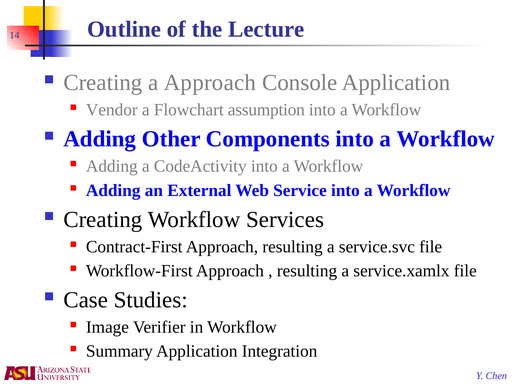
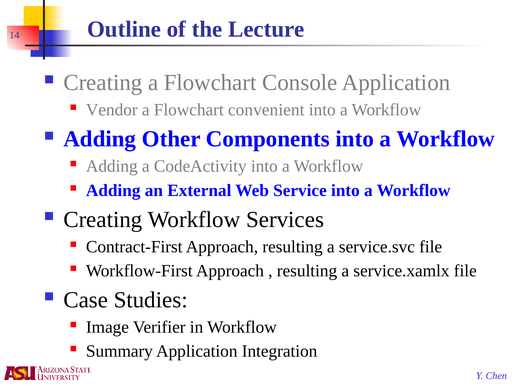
Creating a Approach: Approach -> Flowchart
assumption: assumption -> convenient
